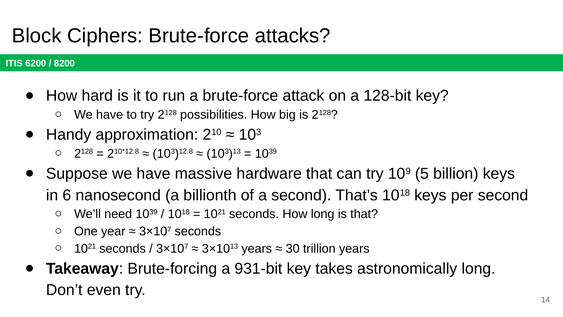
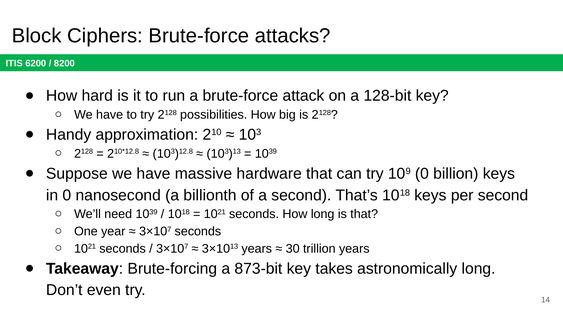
109 5: 5 -> 0
in 6: 6 -> 0
931-bit: 931-bit -> 873-bit
